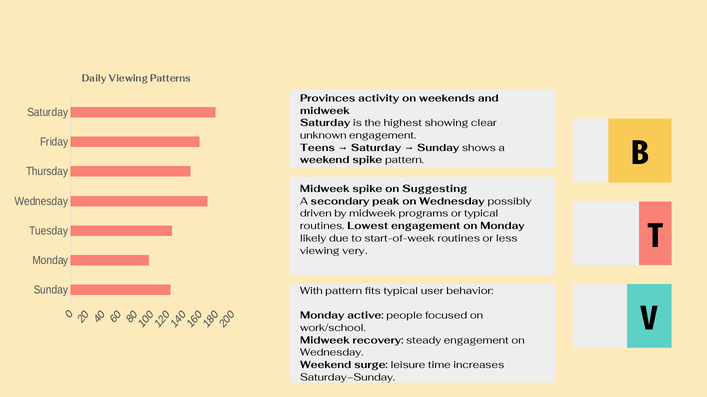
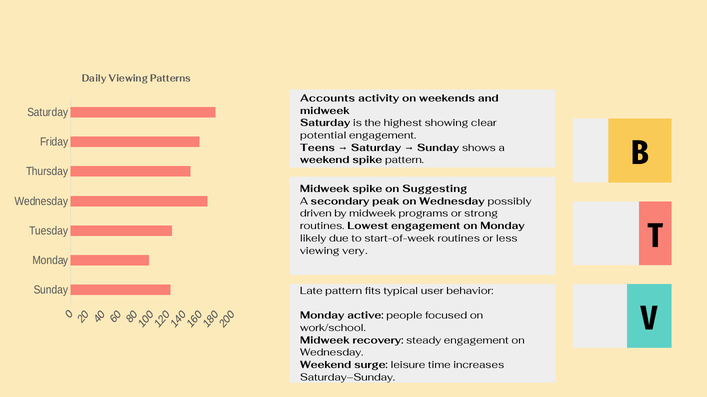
Provinces: Provinces -> Accounts
unknown: unknown -> potential
or typical: typical -> strong
With: With -> Late
